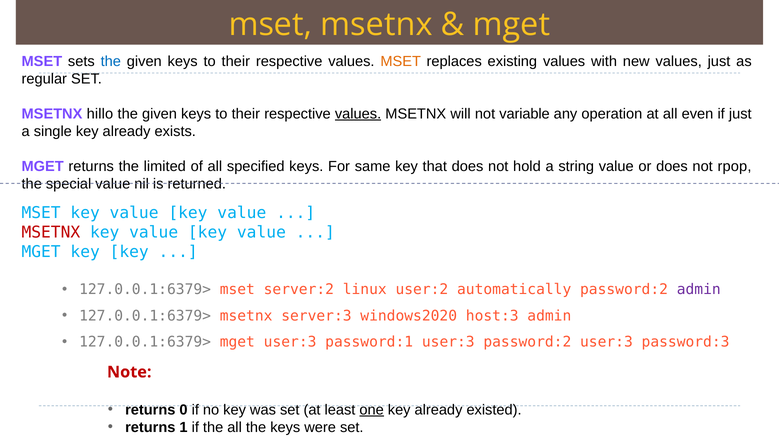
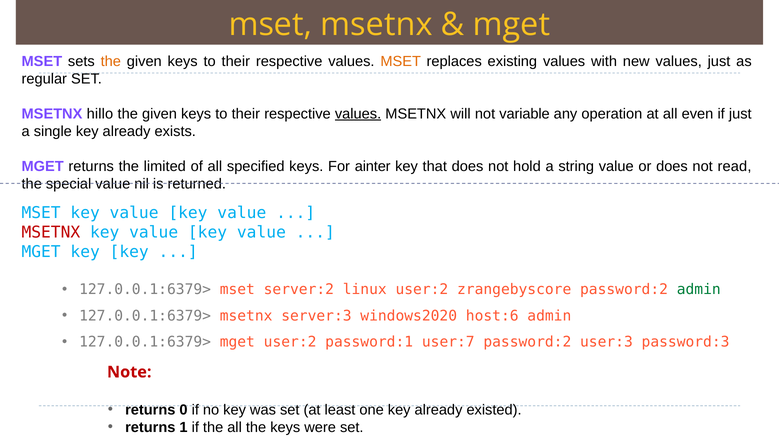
the at (111, 61) colour: blue -> orange
same: same -> ainter
rpop: rpop -> read
automatically: automatically -> zrangebyscore
admin at (699, 290) colour: purple -> green
host:3: host:3 -> host:6
mget user:3: user:3 -> user:2
password:1 user:3: user:3 -> user:7
one underline: present -> none
